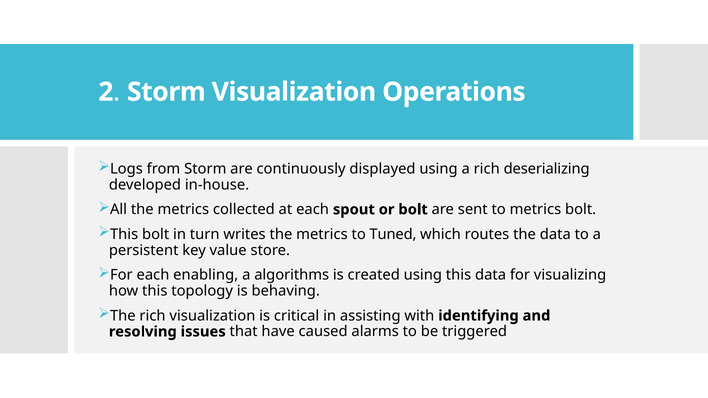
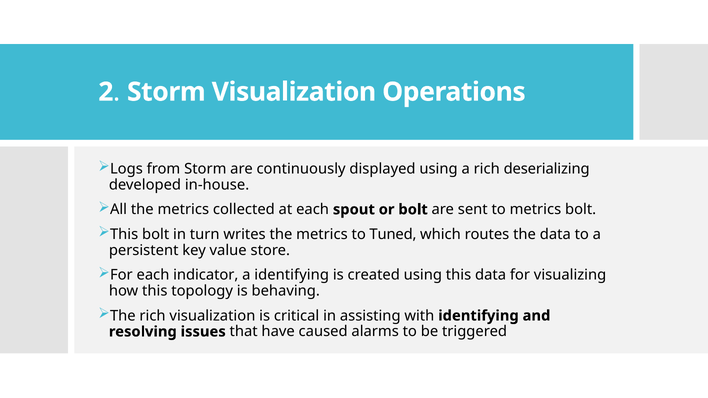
enabling: enabling -> indicator
a algorithms: algorithms -> identifying
